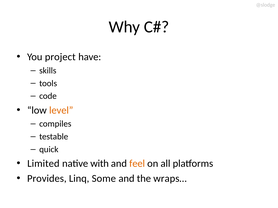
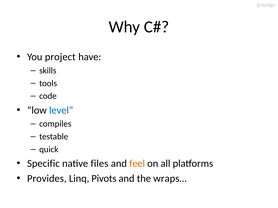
level colour: orange -> blue
Limited: Limited -> Specific
with: with -> files
Some: Some -> Pivots
